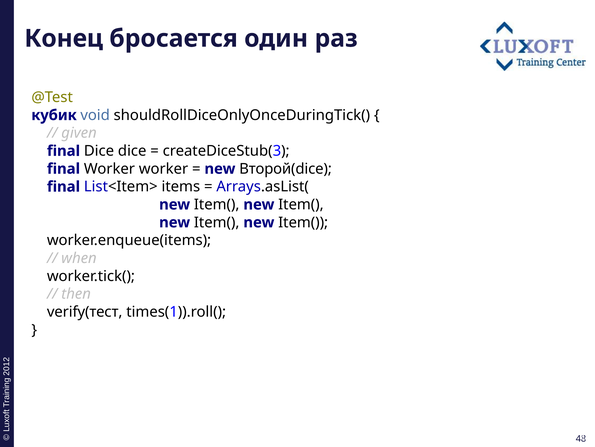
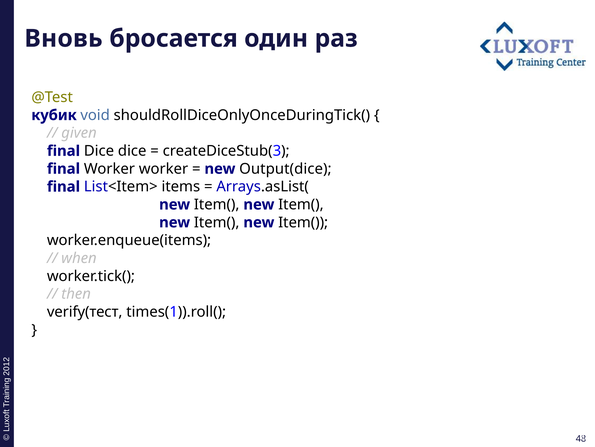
Конец: Конец -> Вновь
Второй(dice: Второй(dice -> Output(dice
